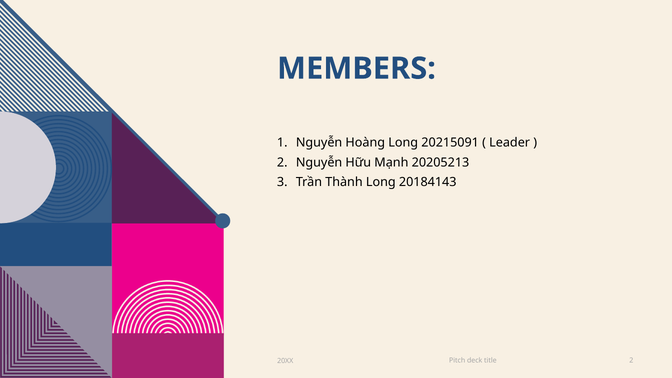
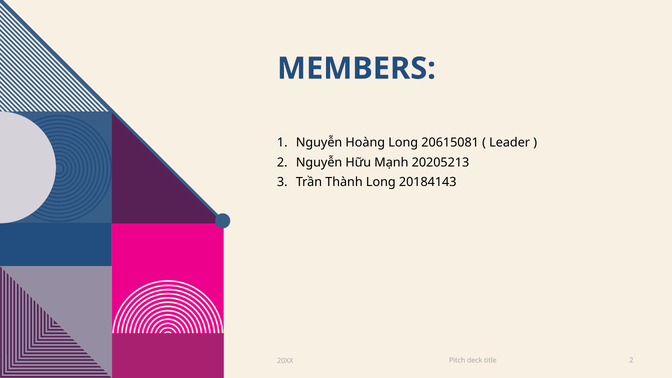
20215091: 20215091 -> 20615081
